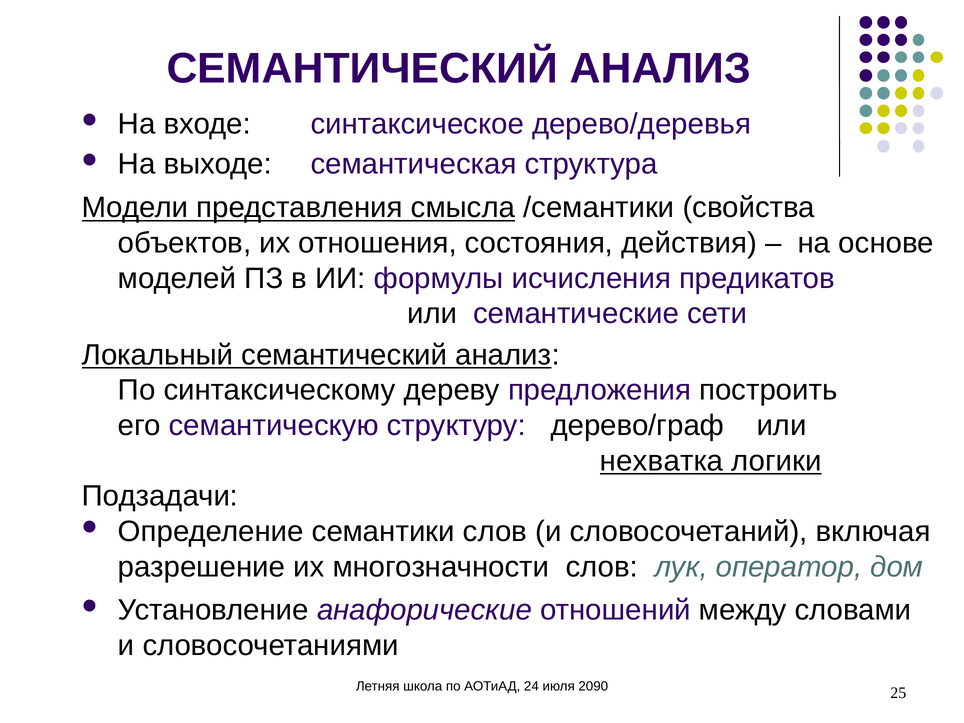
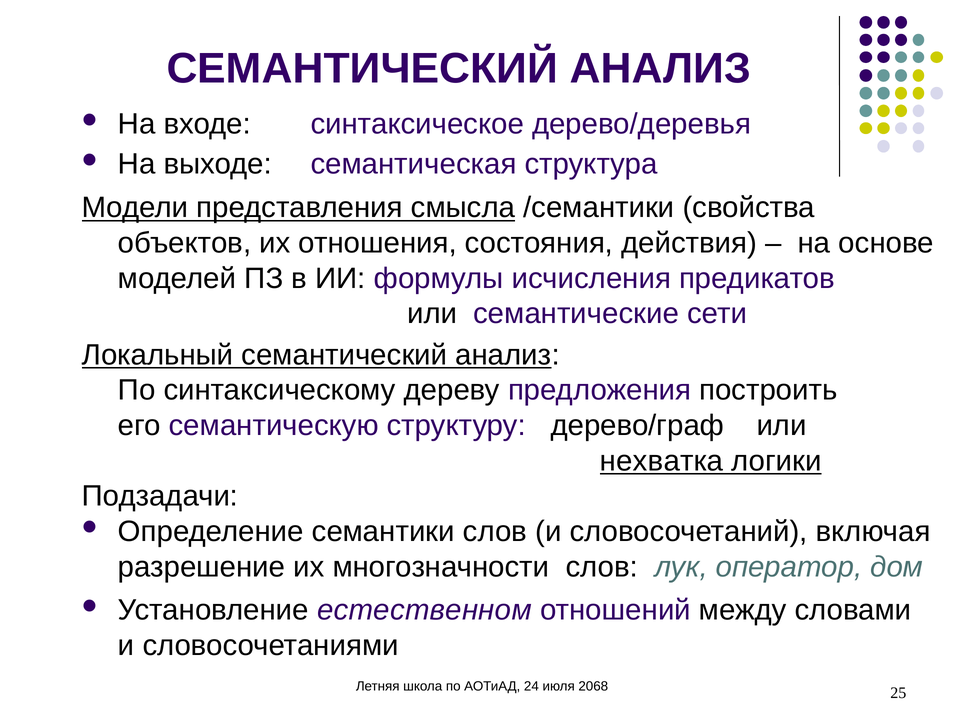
анафорические: анафорические -> естественном
2090: 2090 -> 2068
